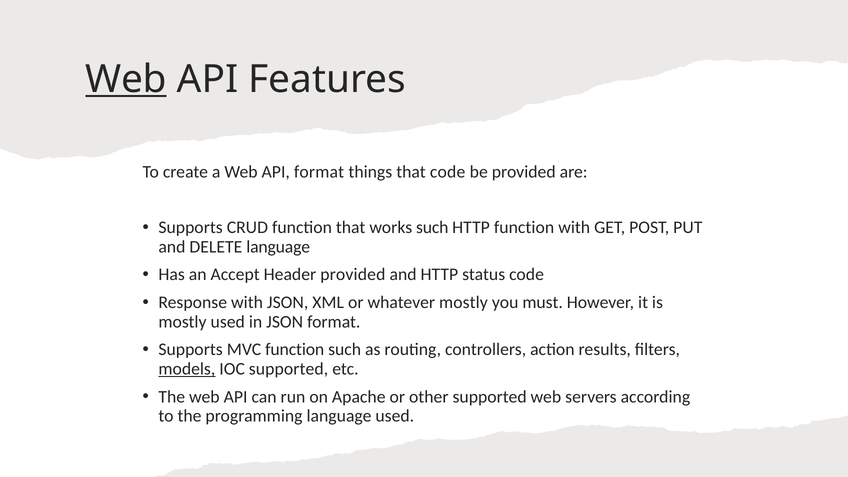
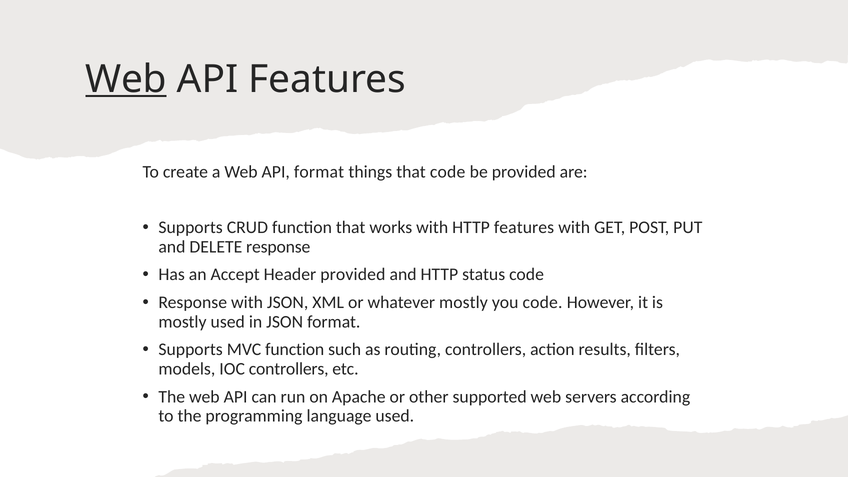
works such: such -> with
HTTP function: function -> features
DELETE language: language -> response
you must: must -> code
models underline: present -> none
IOC supported: supported -> controllers
